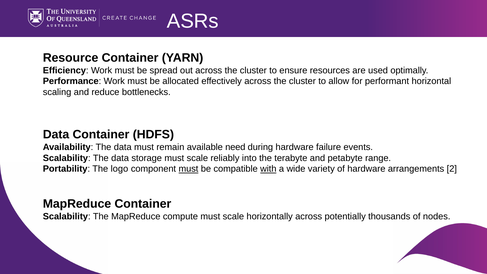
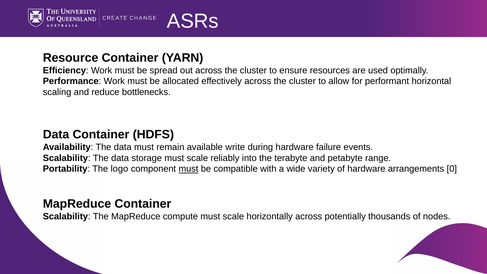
need: need -> write
with underline: present -> none
2: 2 -> 0
